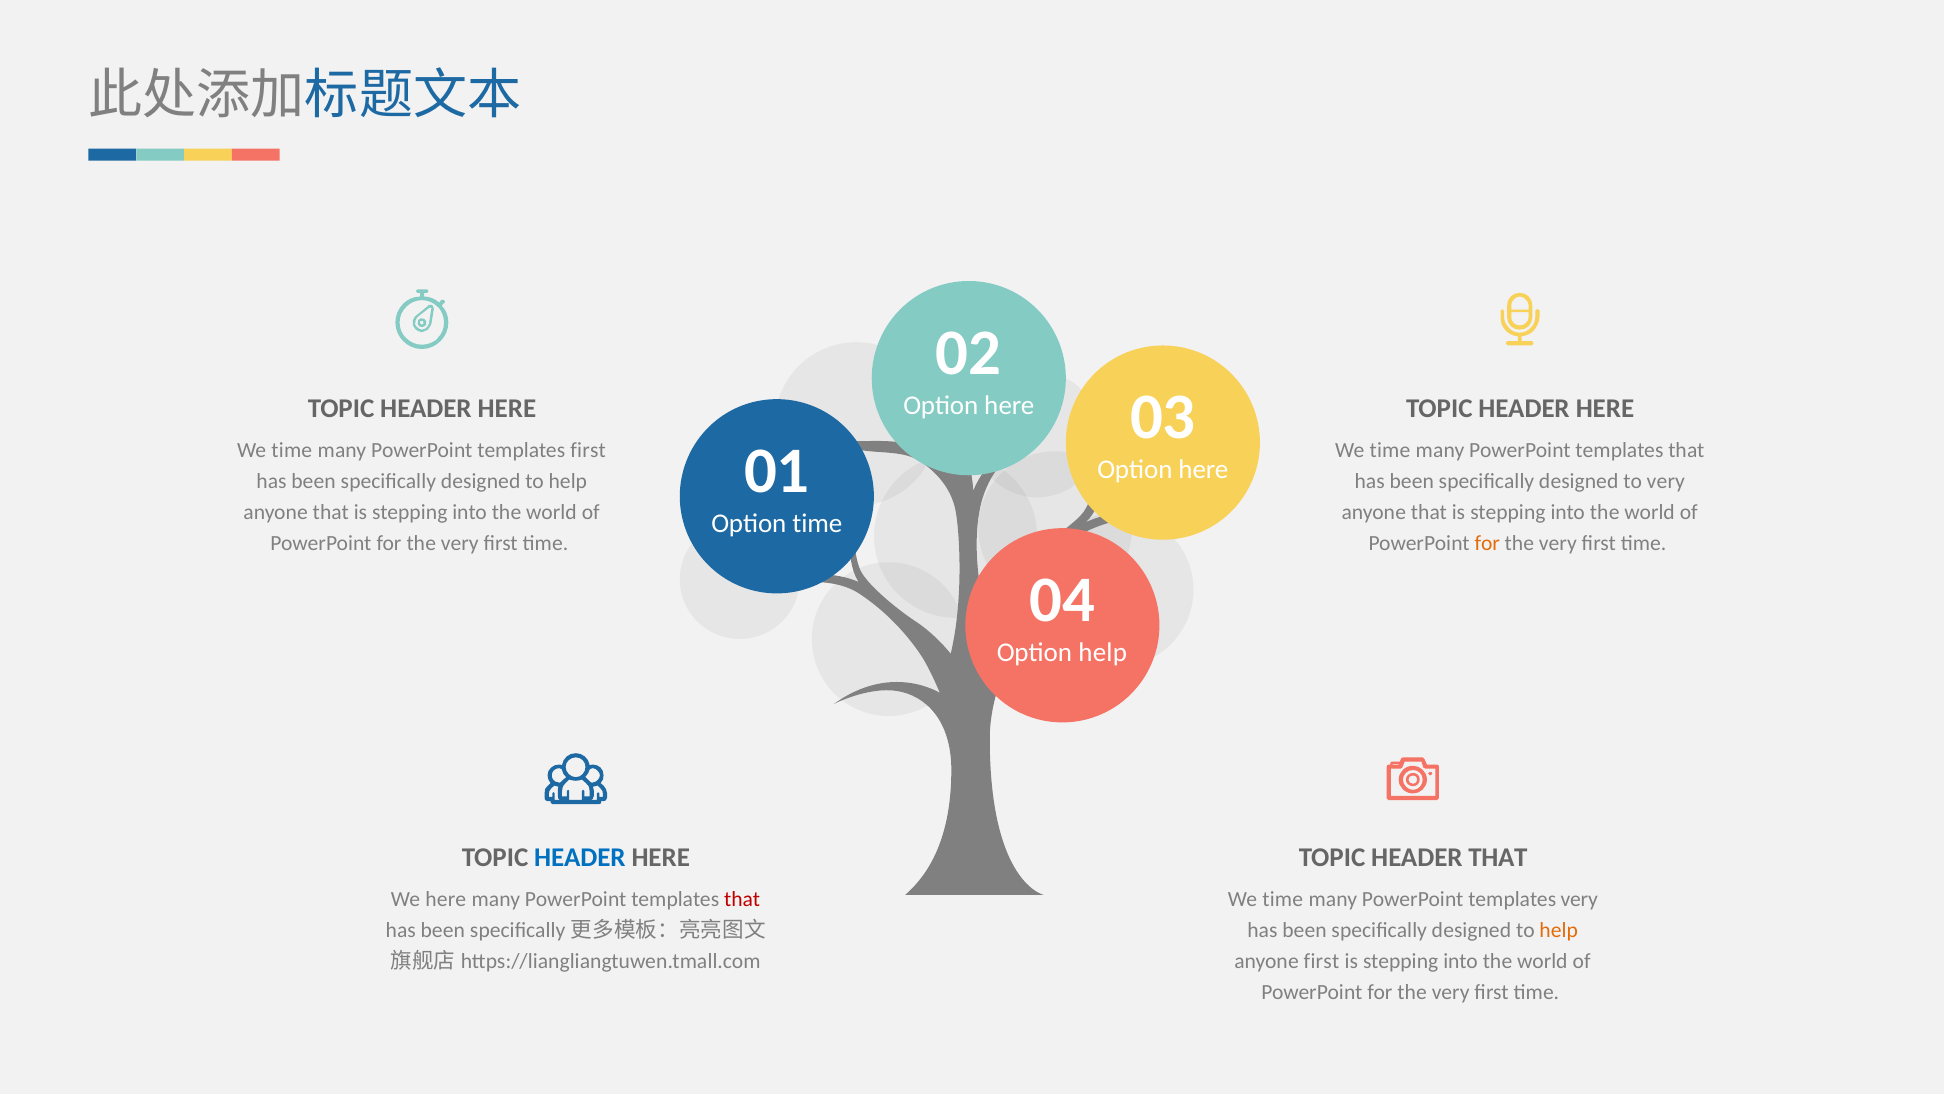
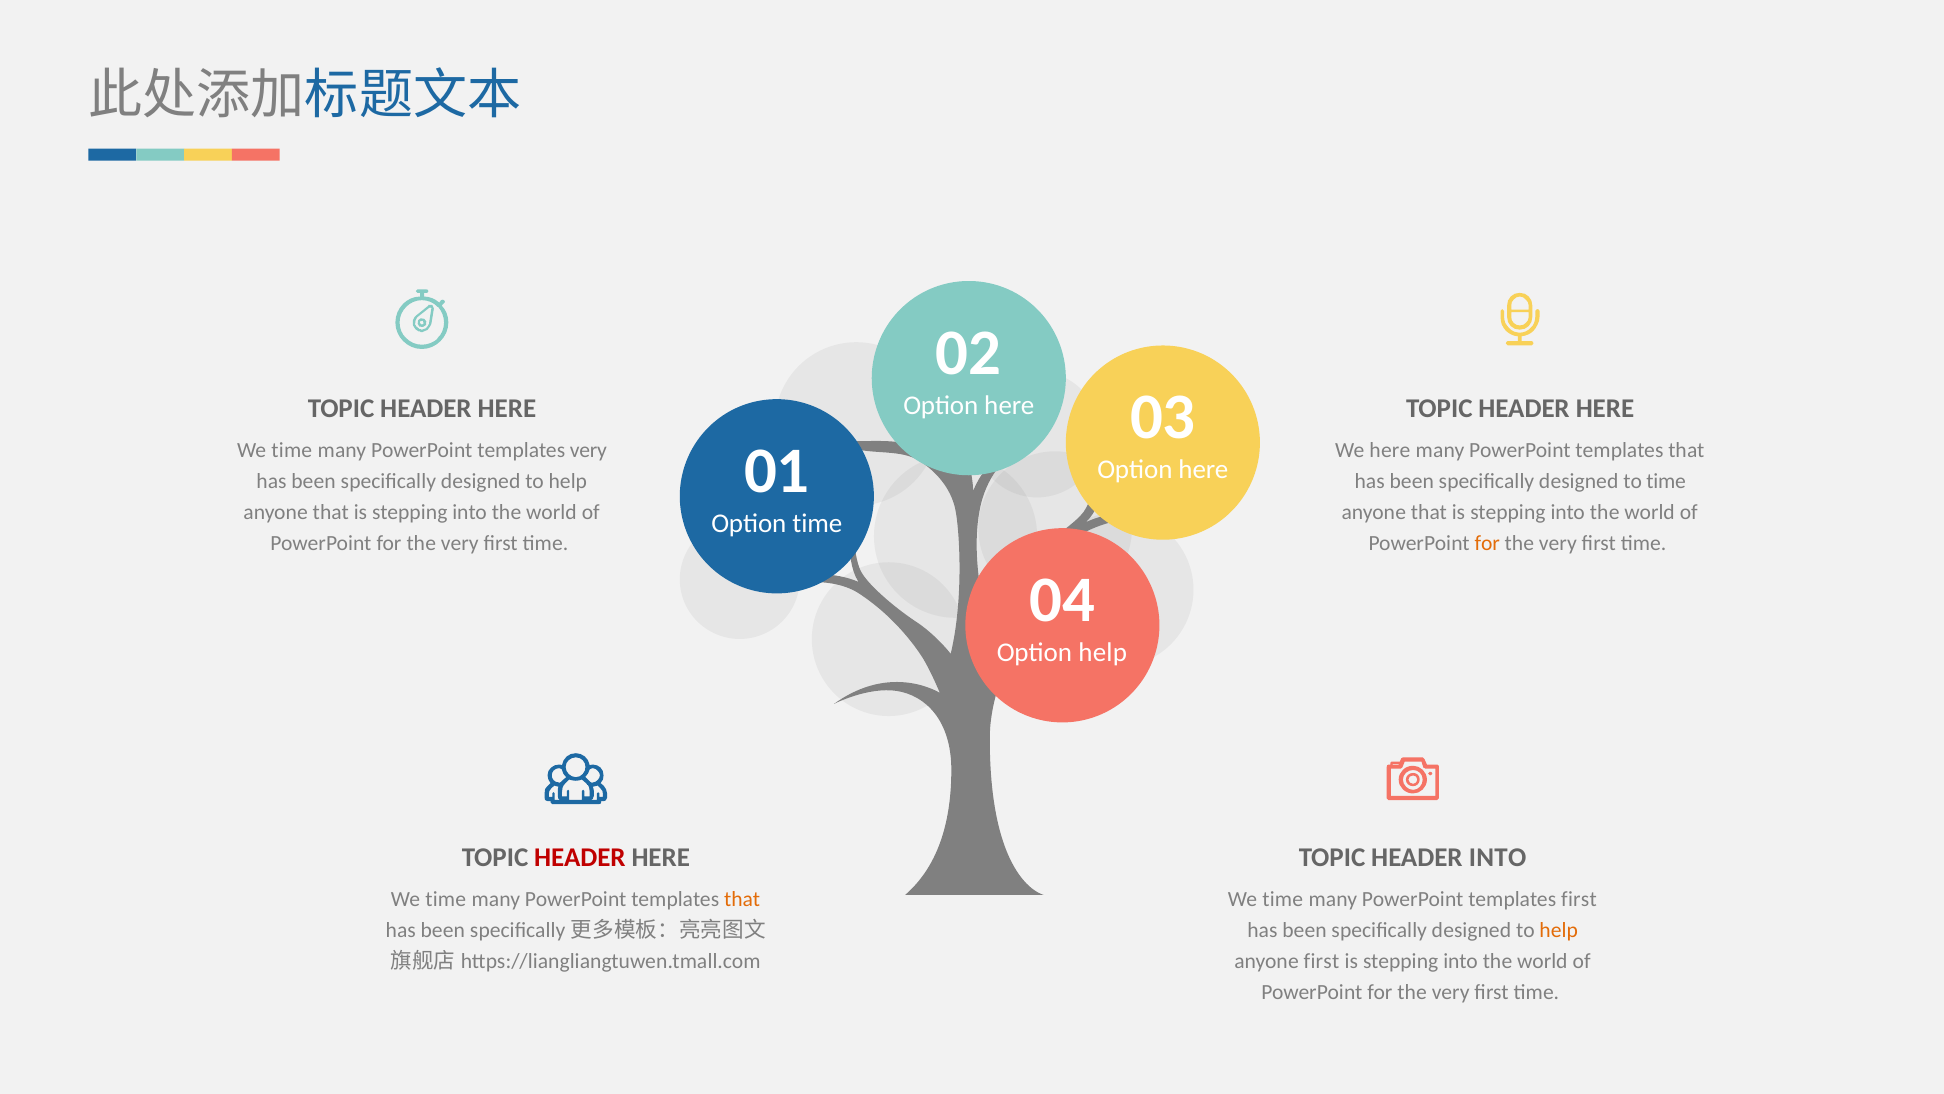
templates first: first -> very
time at (1390, 450): time -> here
to very: very -> time
HEADER at (580, 857) colour: blue -> red
HEADER THAT: THAT -> INTO
templates very: very -> first
here at (446, 899): here -> time
that at (742, 899) colour: red -> orange
